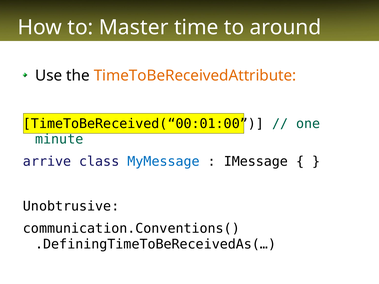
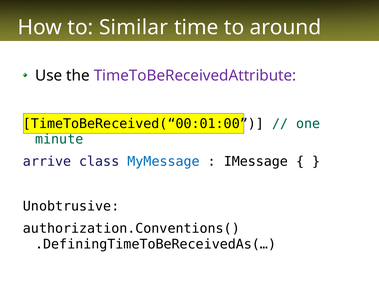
Master: Master -> Similar
TimeToBeReceivedAttribute colour: orange -> purple
communication.Conventions(: communication.Conventions( -> authorization.Conventions(
